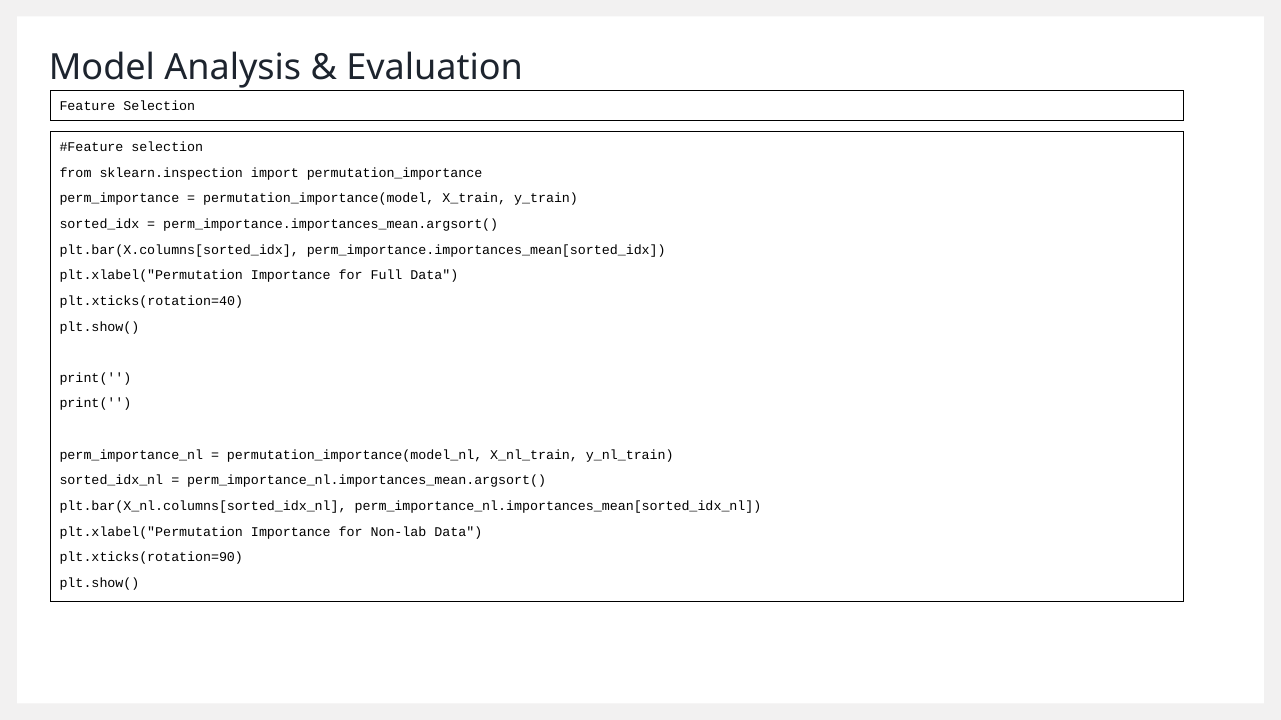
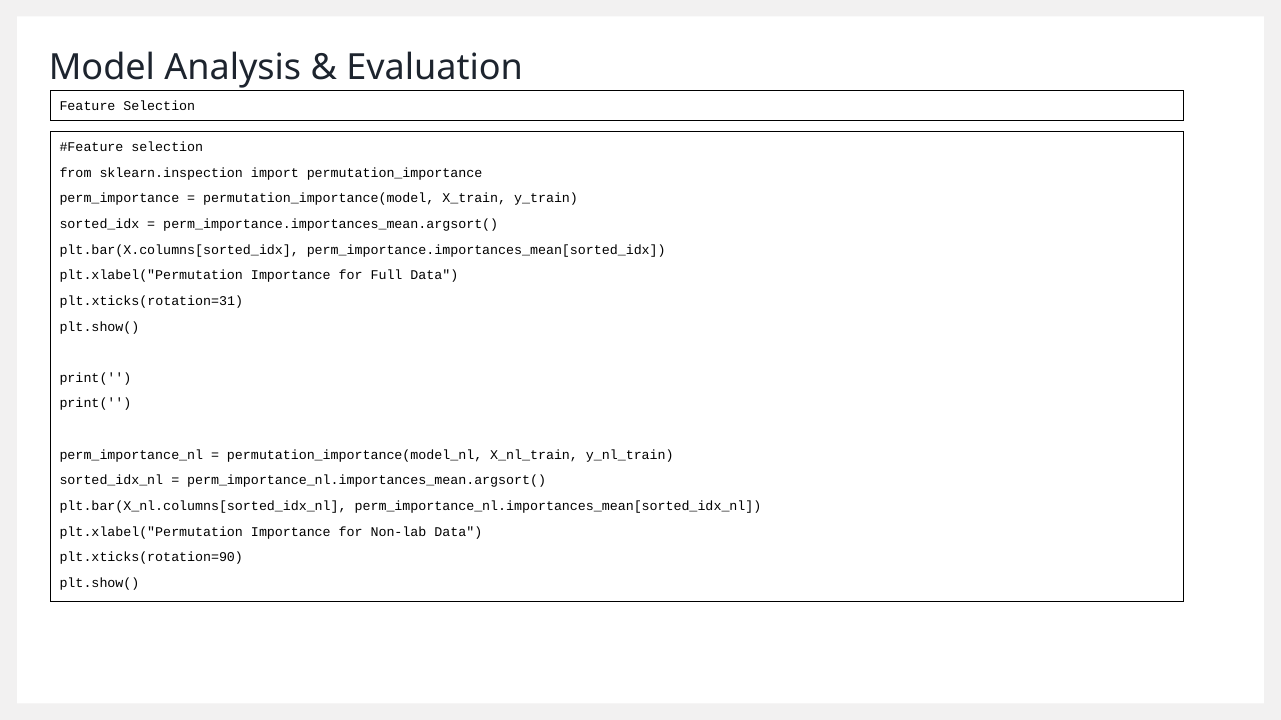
plt.xticks(rotation=40: plt.xticks(rotation=40 -> plt.xticks(rotation=31
